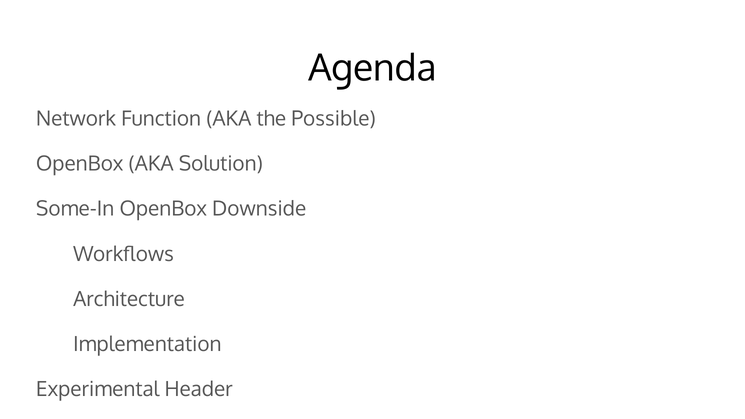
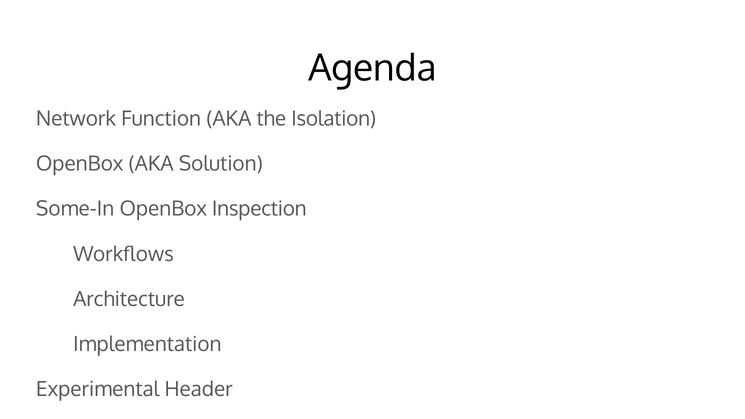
Possible: Possible -> Isolation
Downside: Downside -> Inspection
